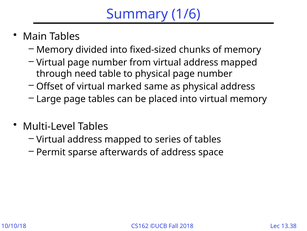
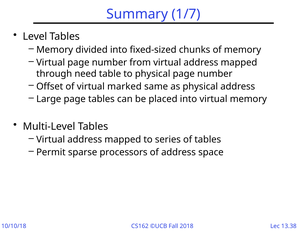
1/6: 1/6 -> 1/7
Main: Main -> Level
afterwards: afterwards -> processors
